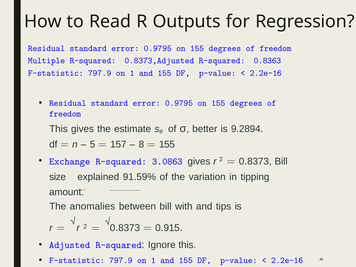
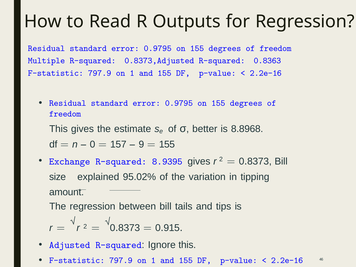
9.2894: 9.2894 -> 8.8968
5: 5 -> 0
8: 8 -> 9
3.0863: 3.0863 -> 8.9395
91.59%: 91.59% -> 95.02%
The anomalies: anomalies -> regression
with: with -> tails
